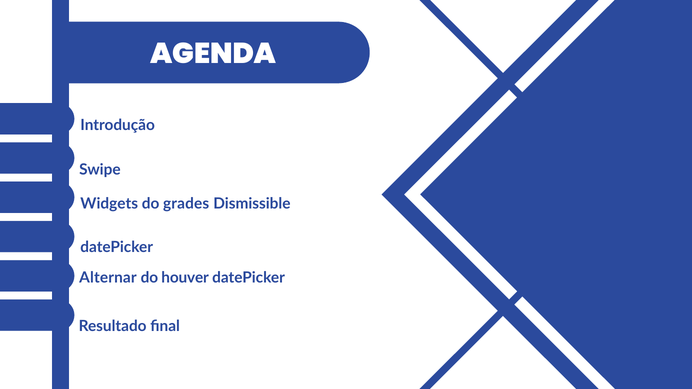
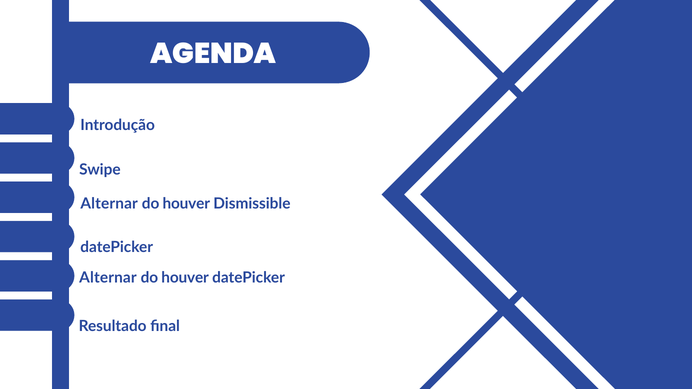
Widgets at (109, 204): Widgets -> Alternar
grades at (186, 204): grades -> houver
